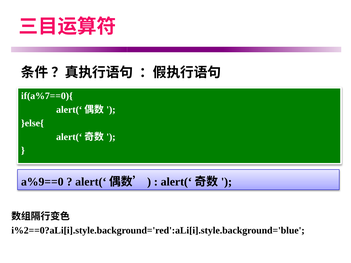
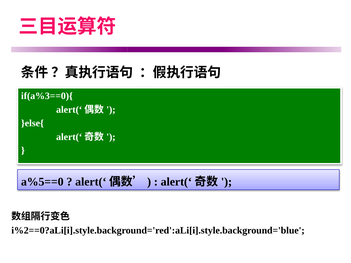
if(a%7==0){: if(a%7==0){ -> if(a%3==0){
a%9==0: a%9==0 -> a%5==0
